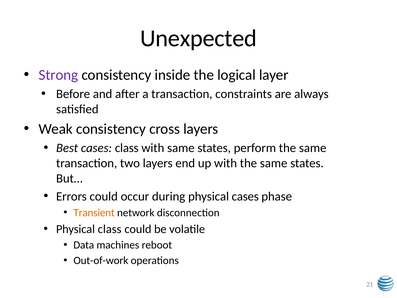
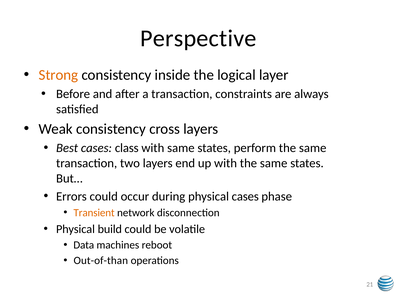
Unexpected: Unexpected -> Perspective
Strong colour: purple -> orange
Physical class: class -> build
Out-of-work: Out-of-work -> Out-of-than
